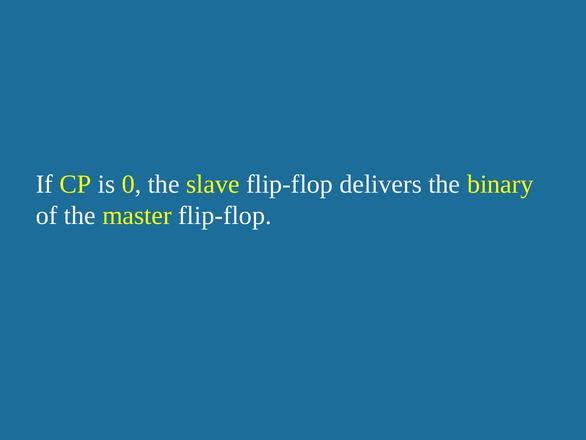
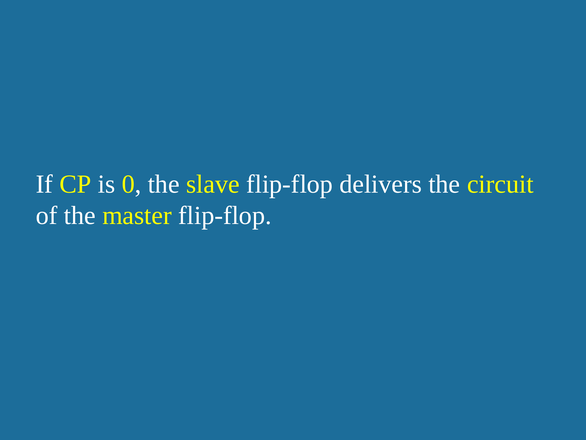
binary: binary -> circuit
